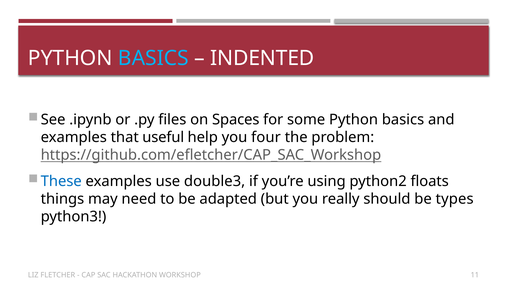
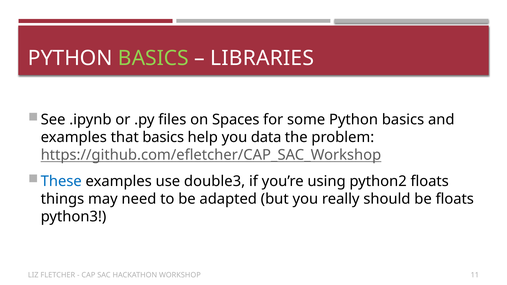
BASICS at (153, 58) colour: light blue -> light green
INDENTED: INDENTED -> LIBRARIES
that useful: useful -> basics
four: four -> data
be types: types -> floats
